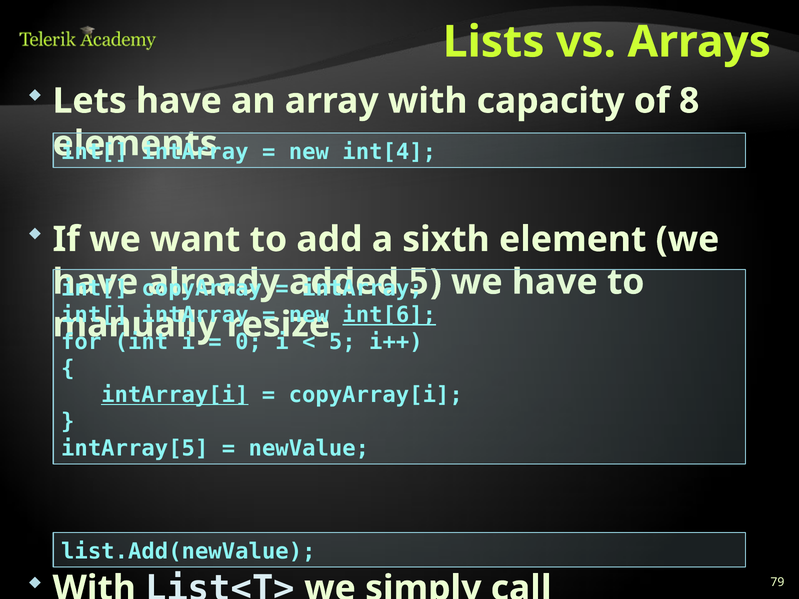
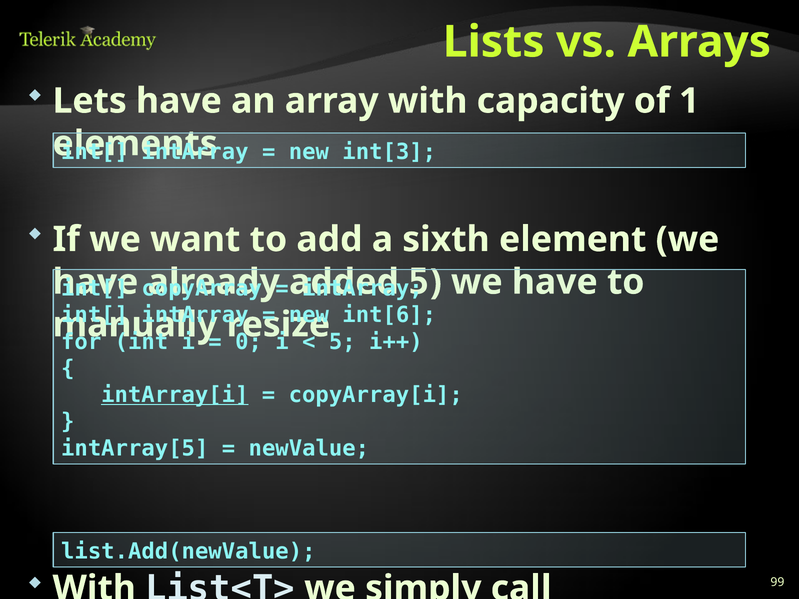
8: 8 -> 1
int[4: int[4 -> int[3
int[6 underline: present -> none
79: 79 -> 99
